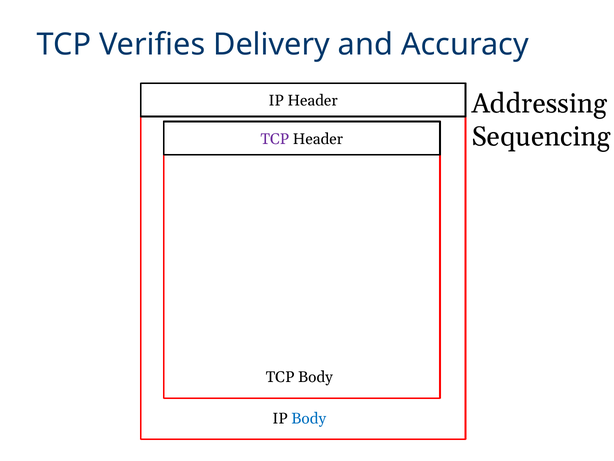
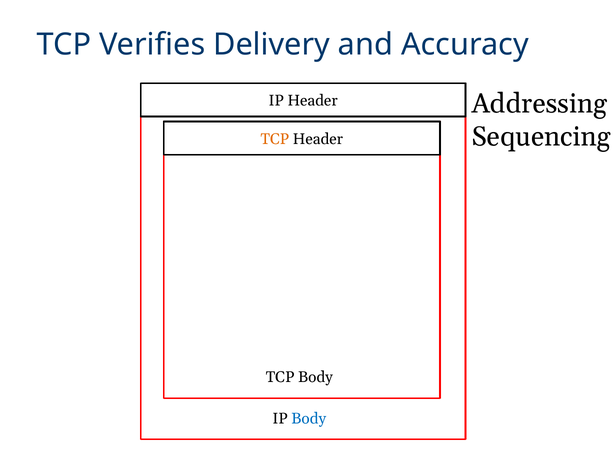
TCP at (275, 139) colour: purple -> orange
